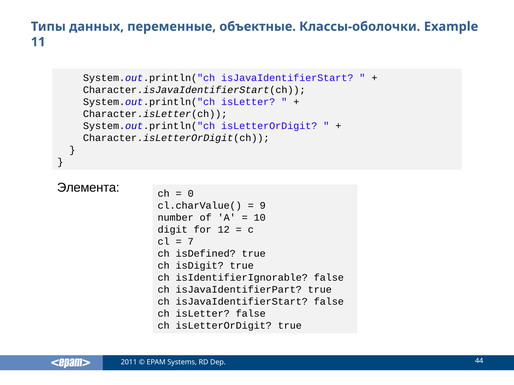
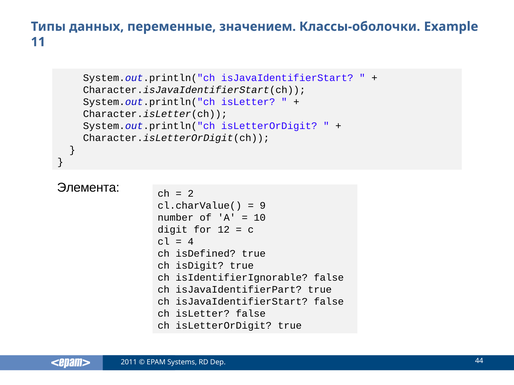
объектные: объектные -> значением
0: 0 -> 2
7: 7 -> 4
